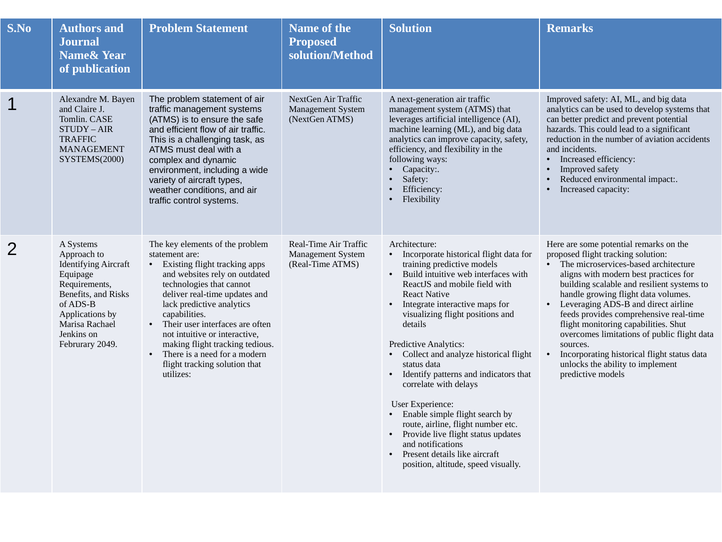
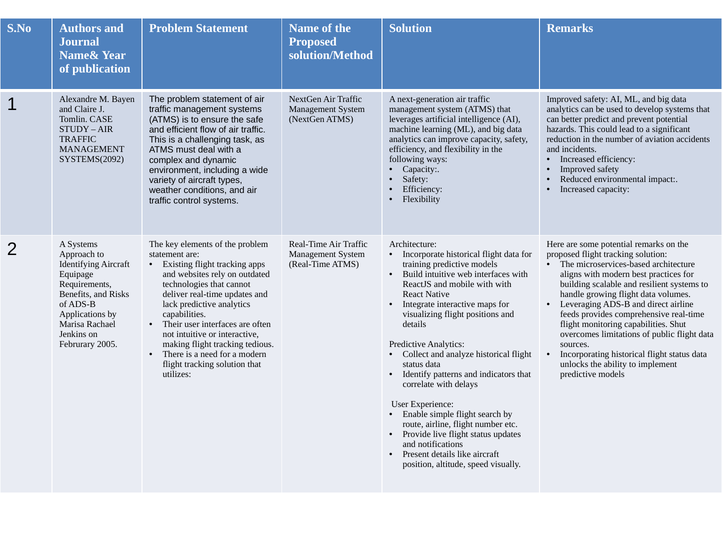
SYSTEMS(2000: SYSTEMS(2000 -> SYSTEMS(2092
mobile field: field -> with
2049: 2049 -> 2005
